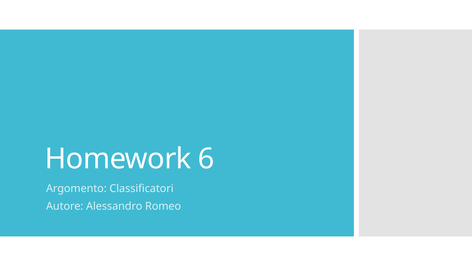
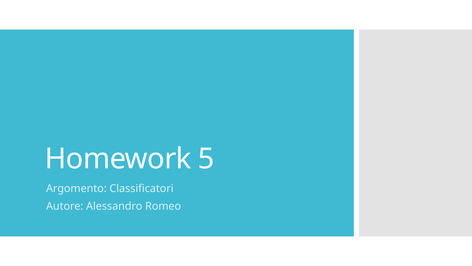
6: 6 -> 5
